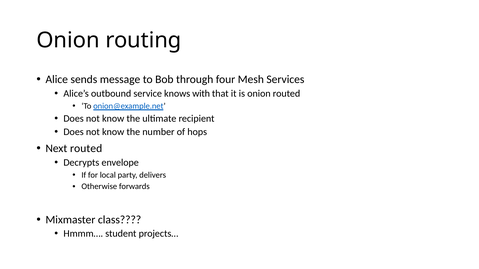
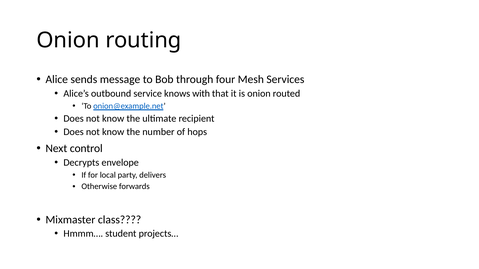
Next routed: routed -> control
